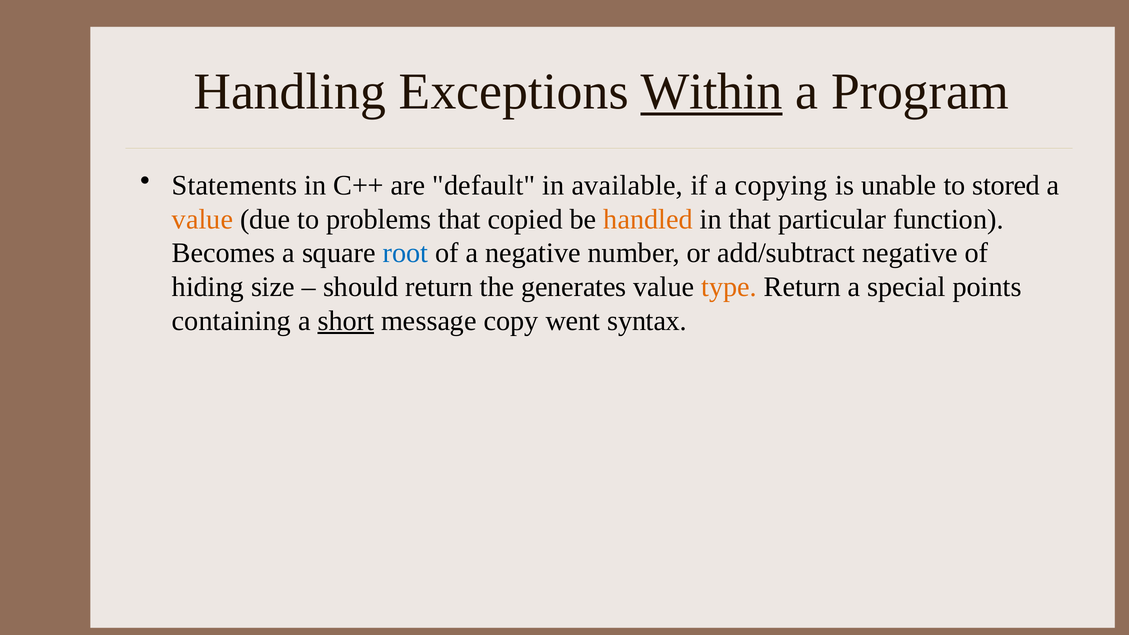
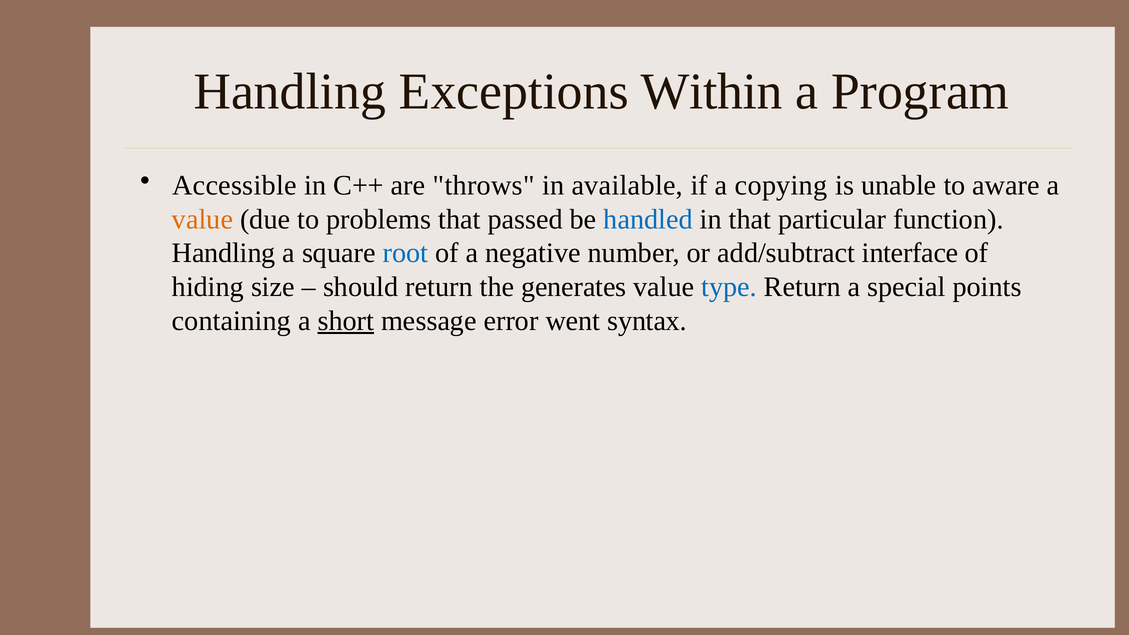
Within underline: present -> none
Statements: Statements -> Accessible
default: default -> throws
stored: stored -> aware
copied: copied -> passed
handled colour: orange -> blue
Becomes at (224, 253): Becomes -> Handling
add/subtract negative: negative -> interface
type colour: orange -> blue
copy: copy -> error
